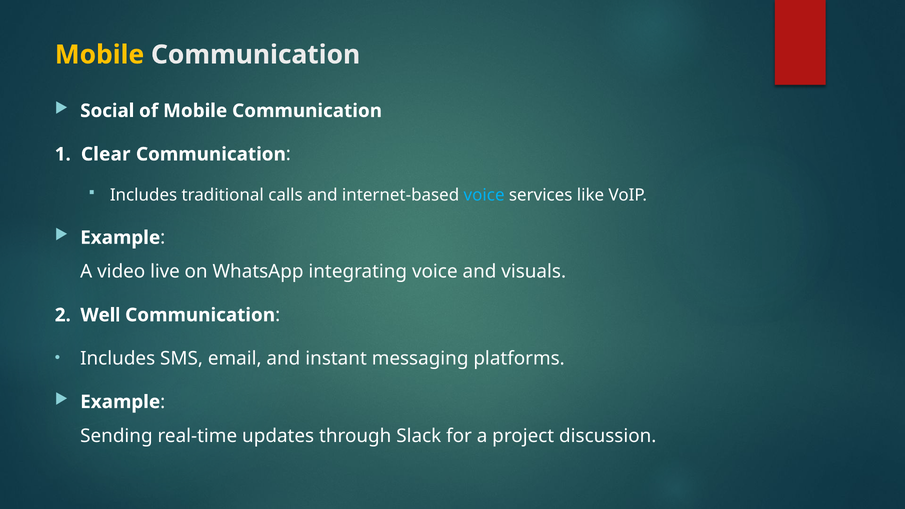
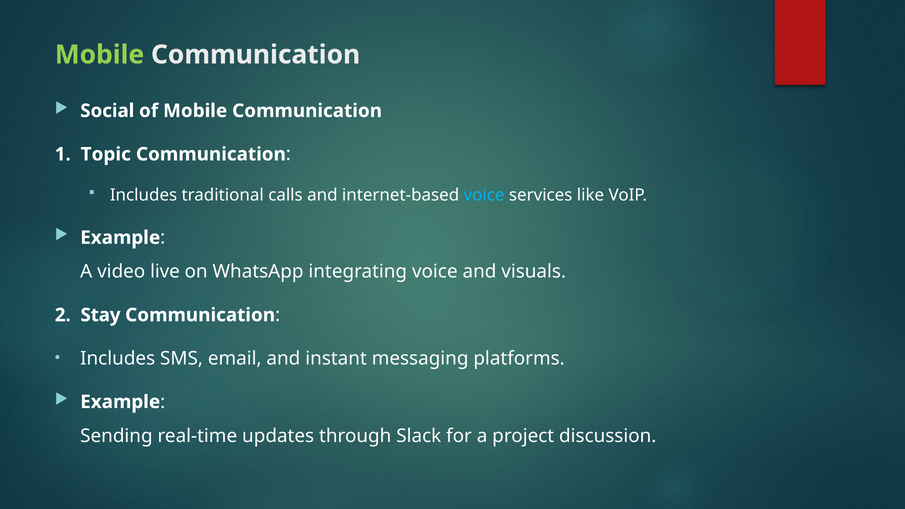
Mobile at (99, 55) colour: yellow -> light green
Clear: Clear -> Topic
Well: Well -> Stay
